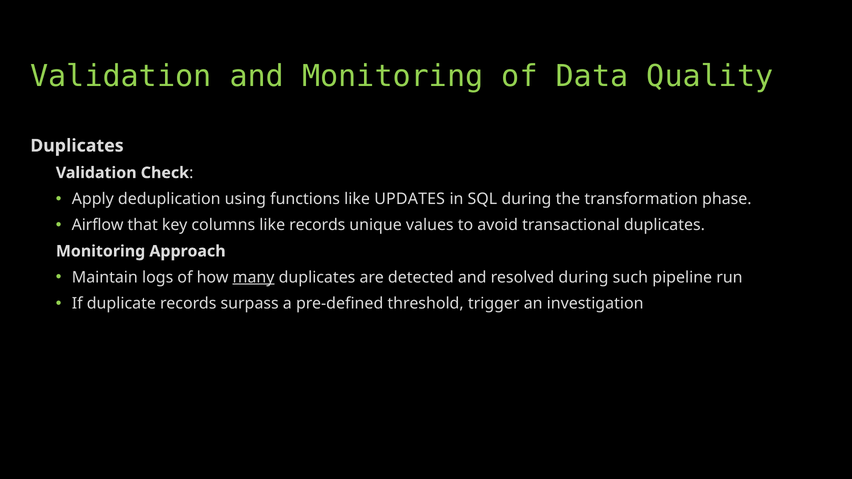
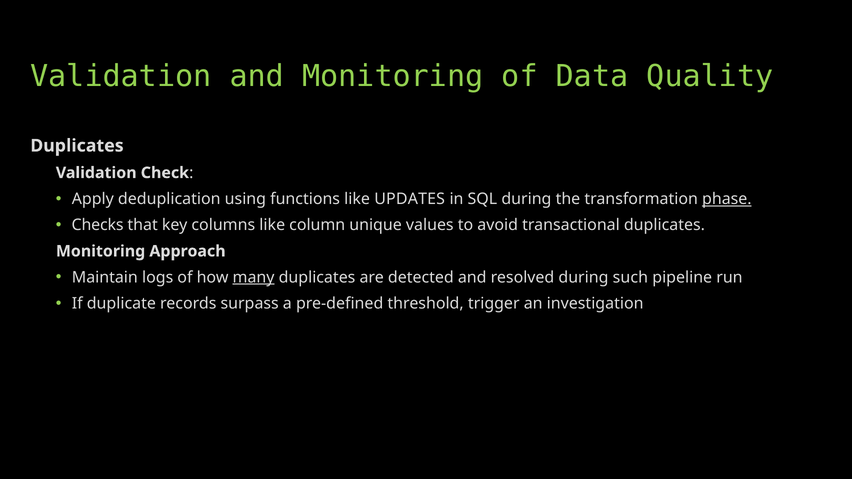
phase underline: none -> present
Airflow: Airflow -> Checks
like records: records -> column
